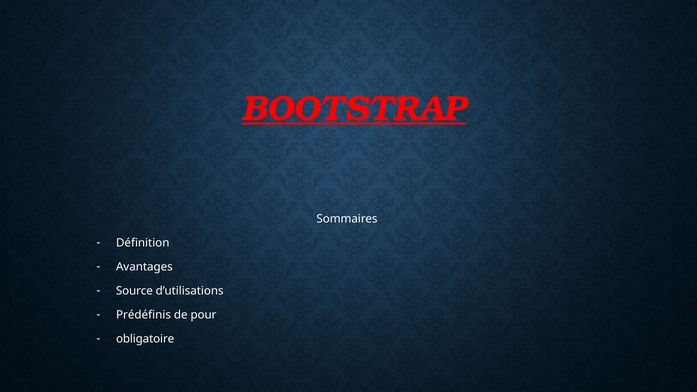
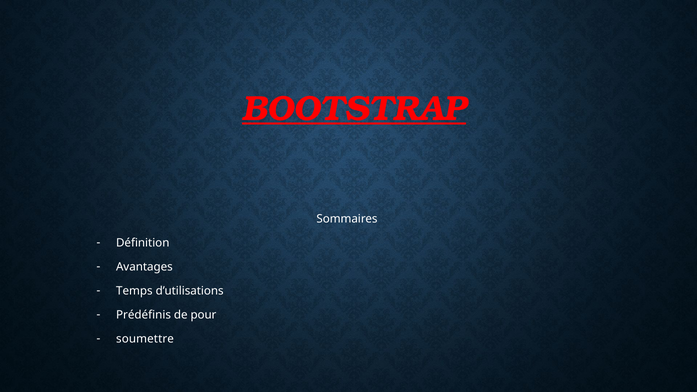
Source: Source -> Temps
obligatoire: obligatoire -> soumettre
